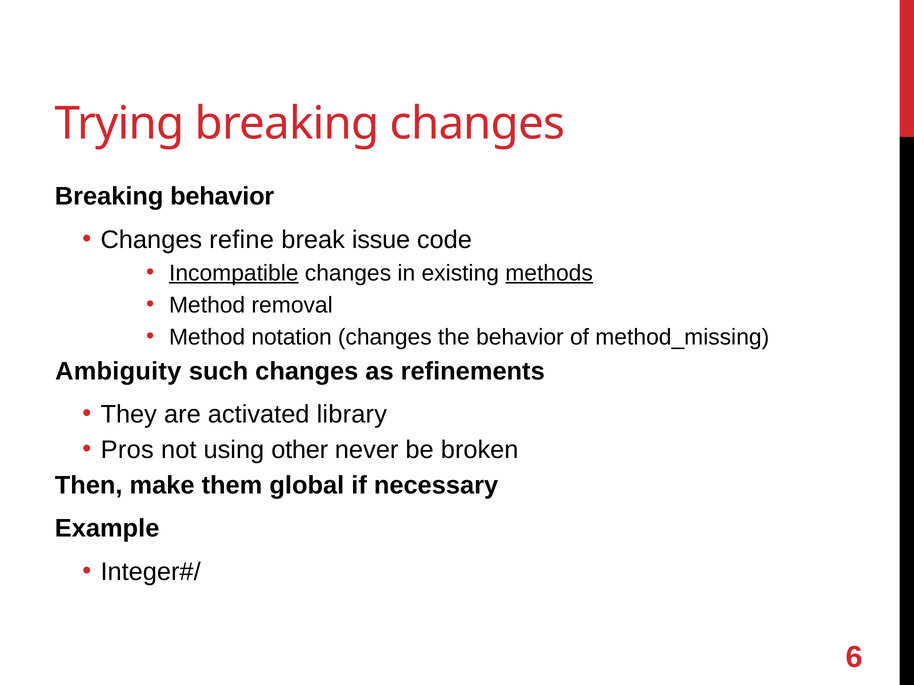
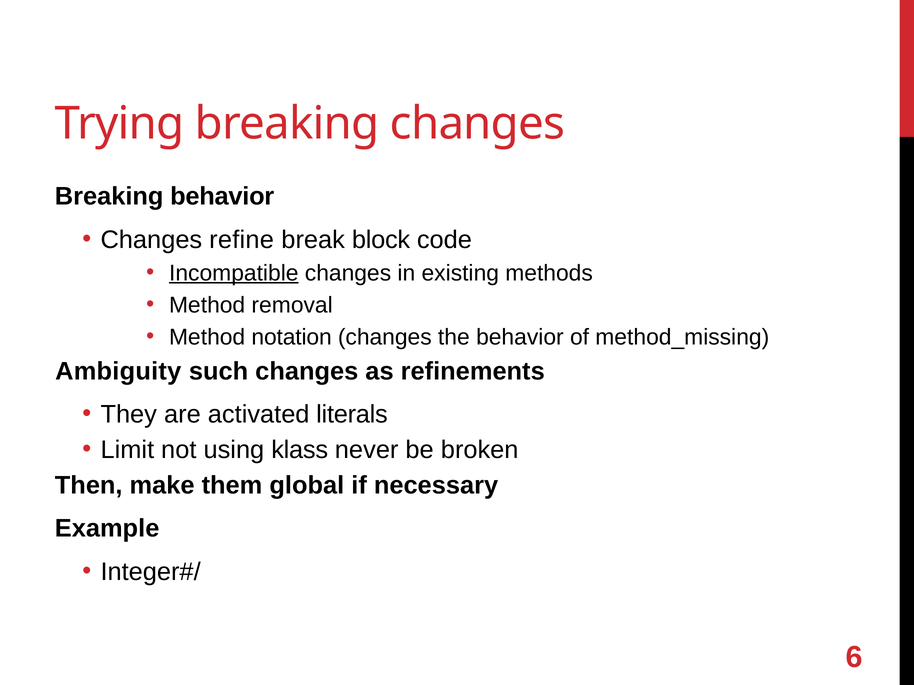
issue: issue -> block
methods underline: present -> none
library: library -> literals
Pros: Pros -> Limit
other: other -> klass
